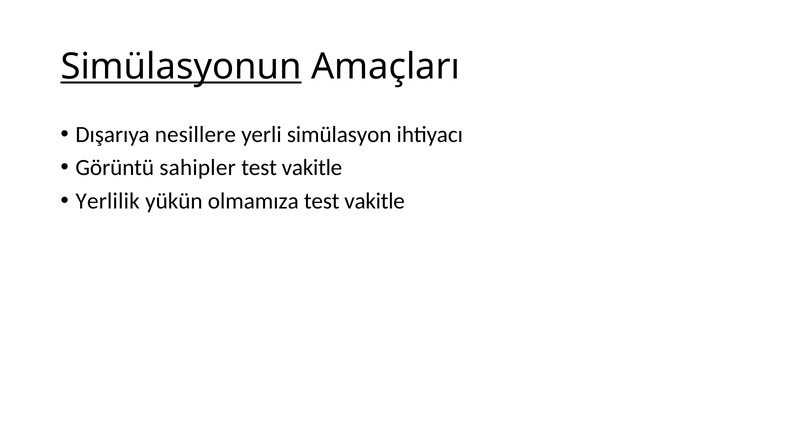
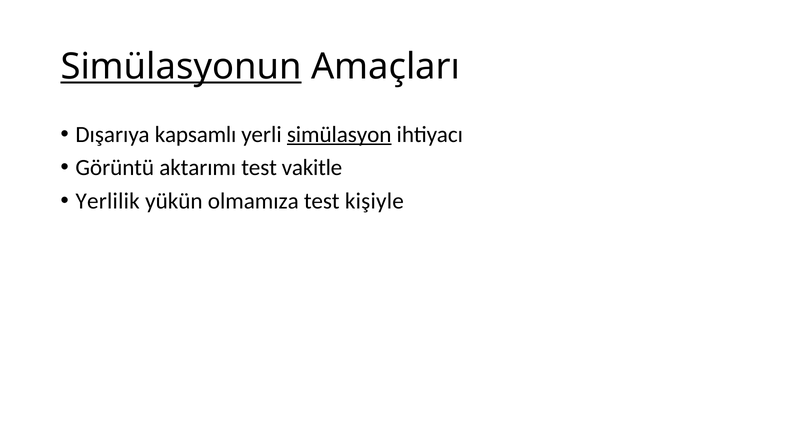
nesillere: nesillere -> kapsamlı
simülasyon underline: none -> present
sahipler: sahipler -> aktarımı
vakitle at (375, 201): vakitle -> kişiyle
